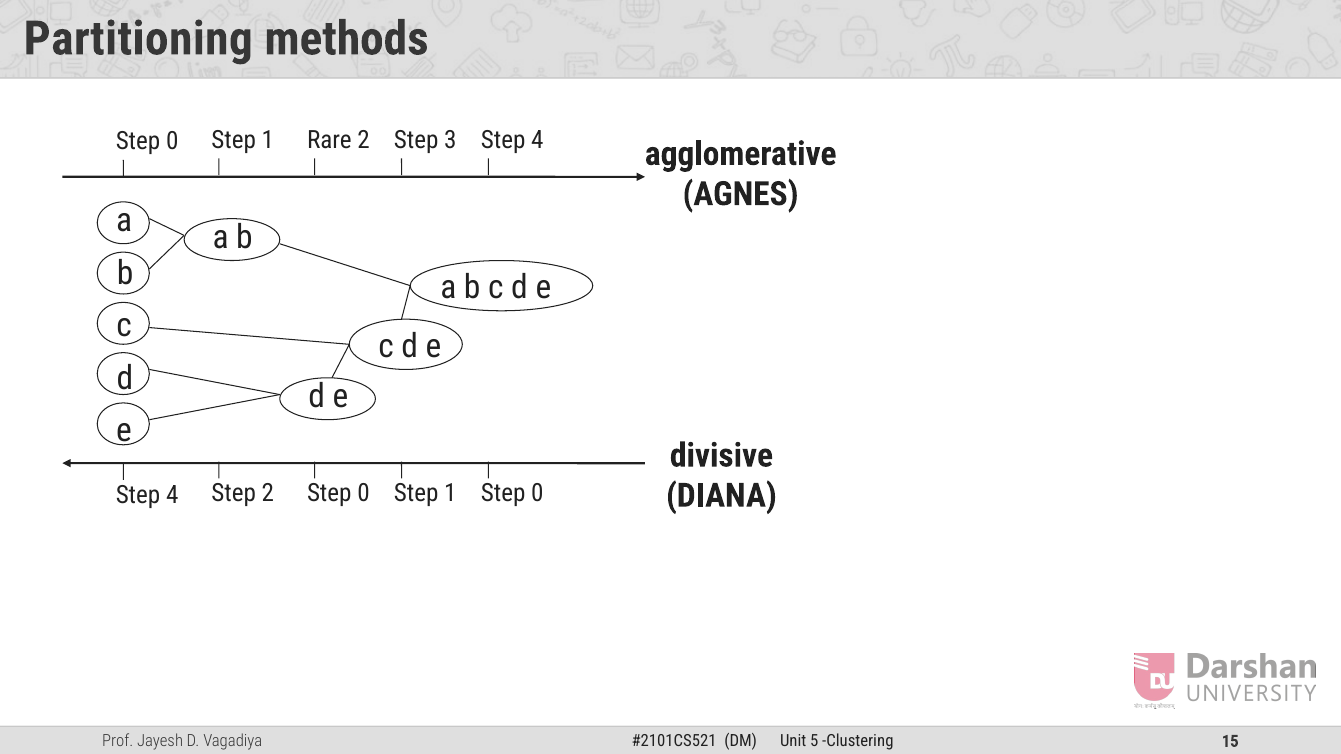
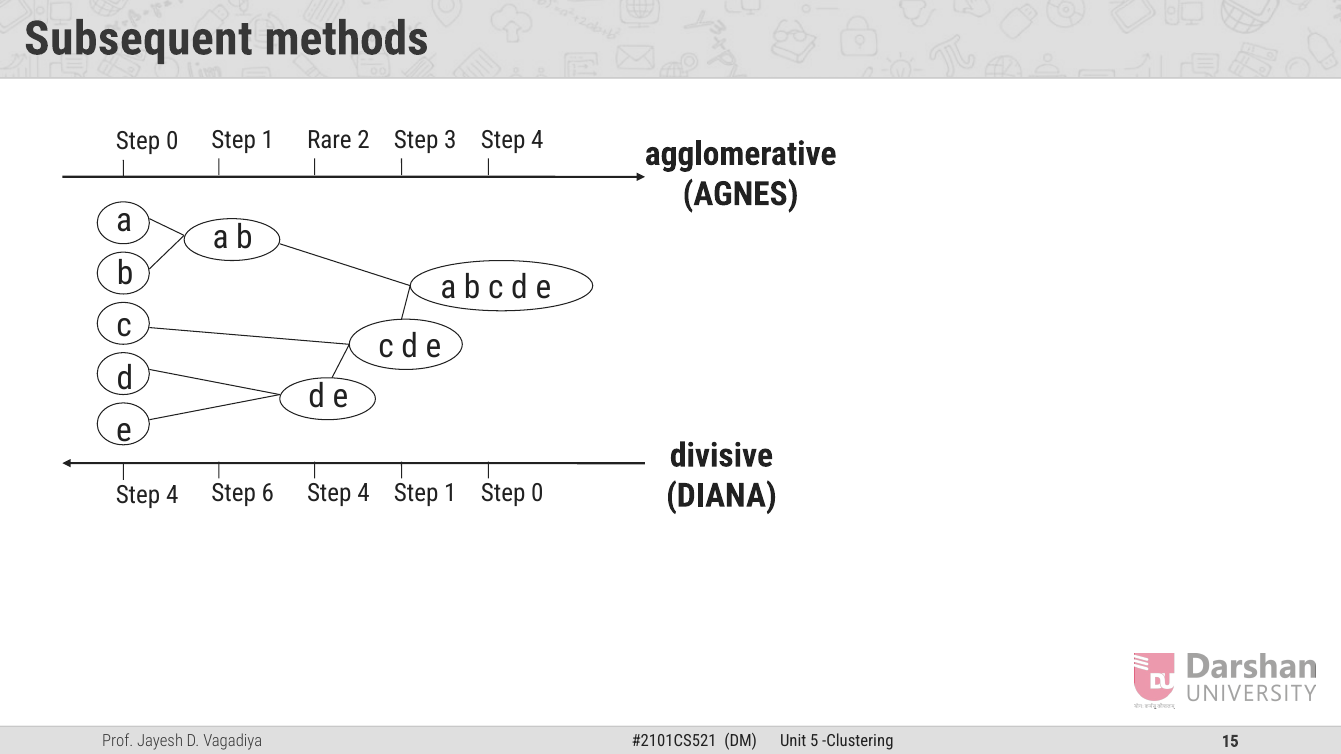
Partitioning: Partitioning -> Subsequent
Step 2: 2 -> 6
0 at (363, 494): 0 -> 4
